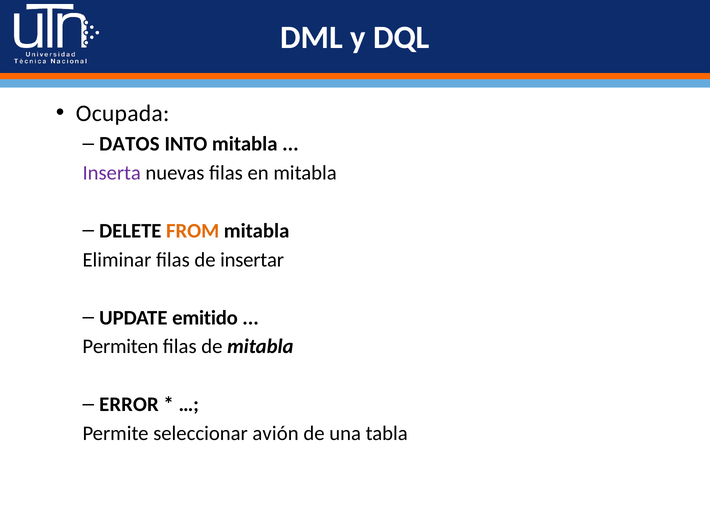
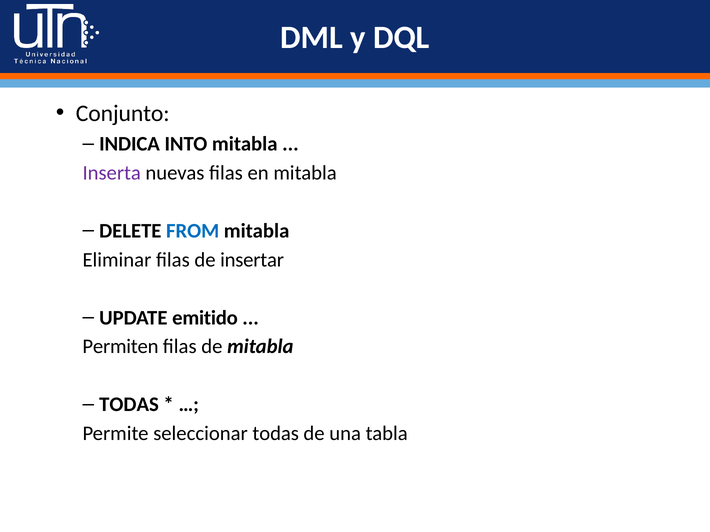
Ocupada: Ocupada -> Conjunto
DATOS: DATOS -> INDICA
FROM colour: orange -> blue
ERROR at (129, 405): ERROR -> TODAS
seleccionar avión: avión -> todas
